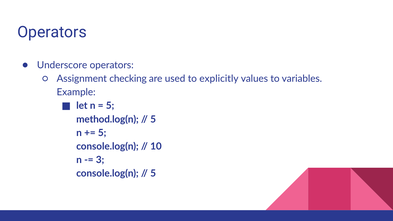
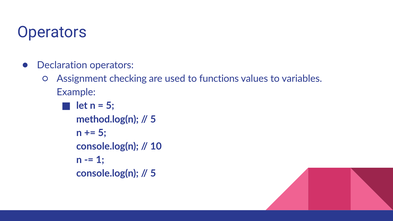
Underscore: Underscore -> Declaration
explicitly: explicitly -> functions
3: 3 -> 1
